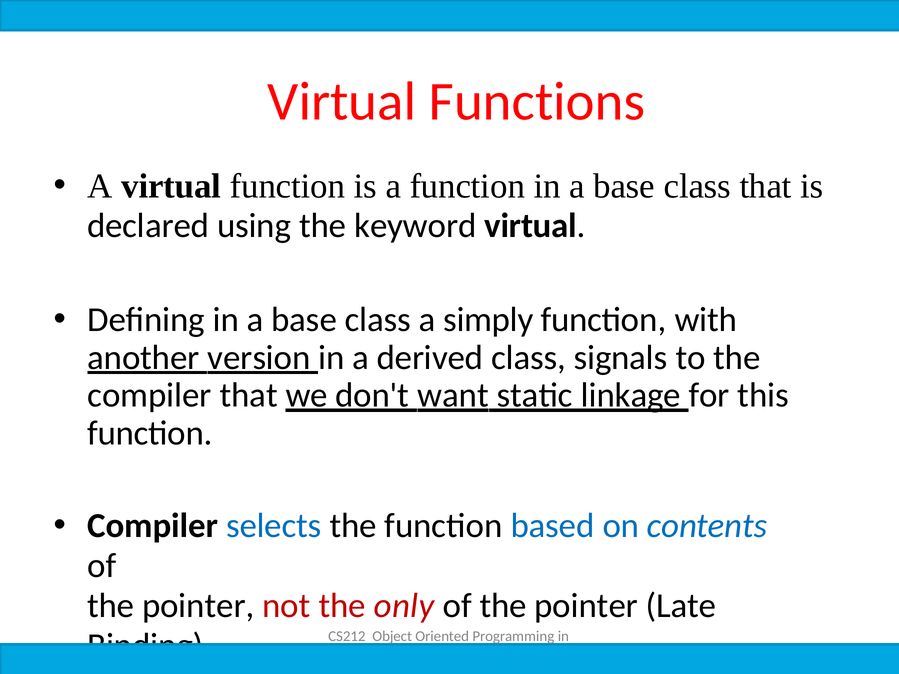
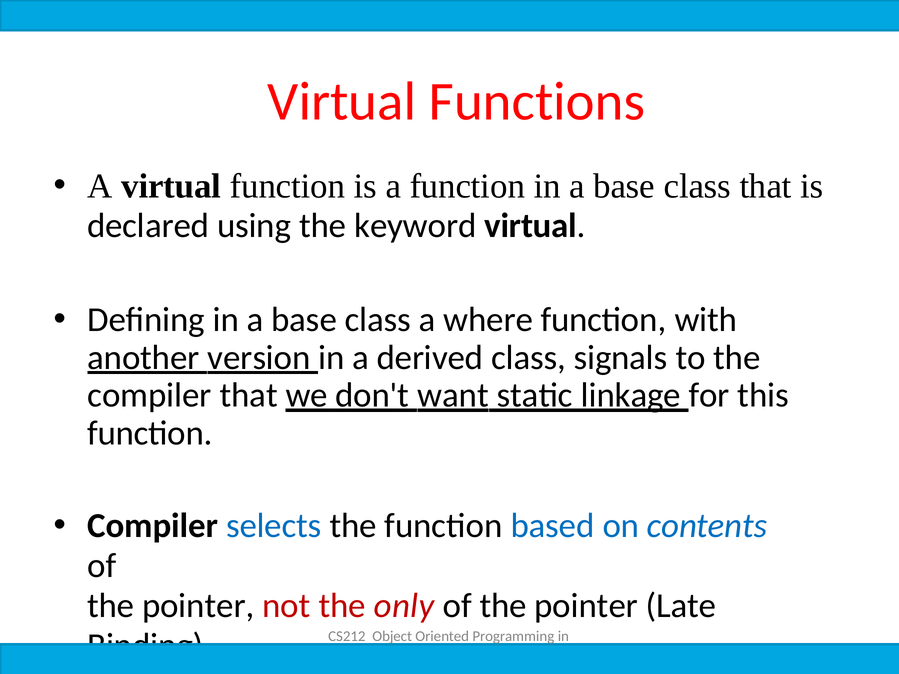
simply: simply -> where
